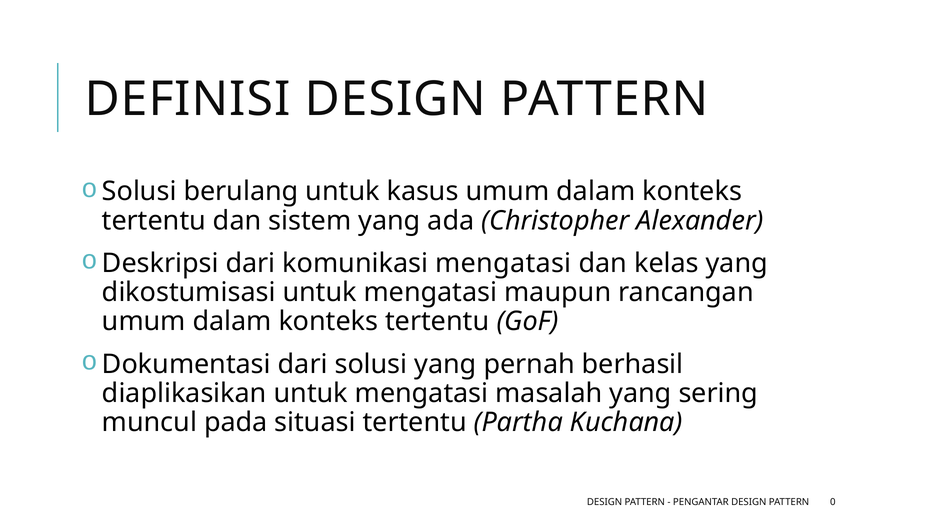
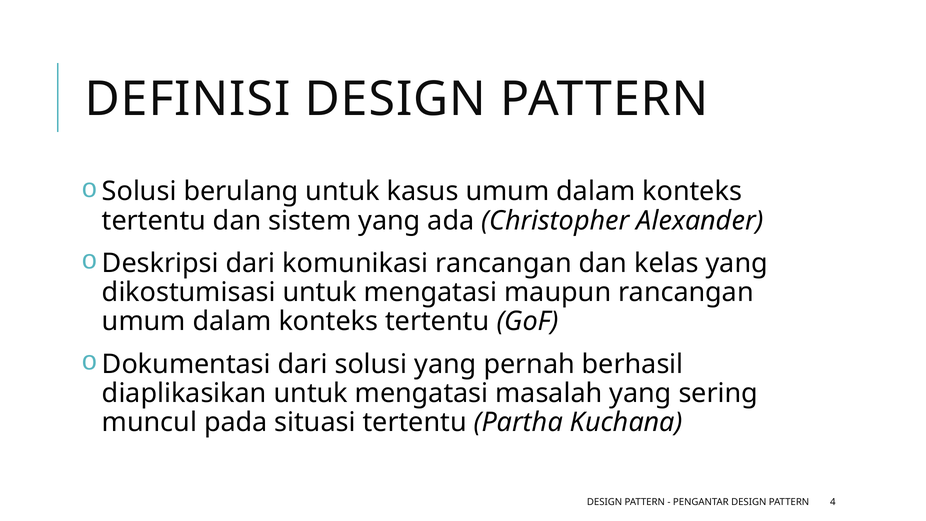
komunikasi mengatasi: mengatasi -> rancangan
0: 0 -> 4
